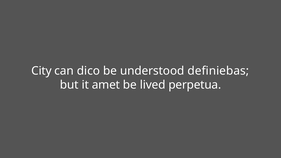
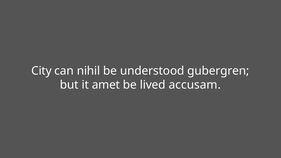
dico: dico -> nihil
definiebas: definiebas -> gubergren
perpetua: perpetua -> accusam
